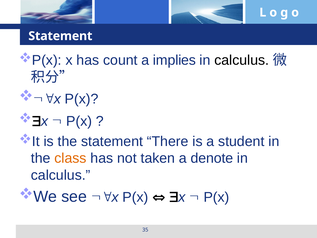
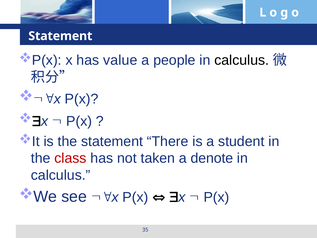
count: count -> value
implies: implies -> people
class colour: orange -> red
